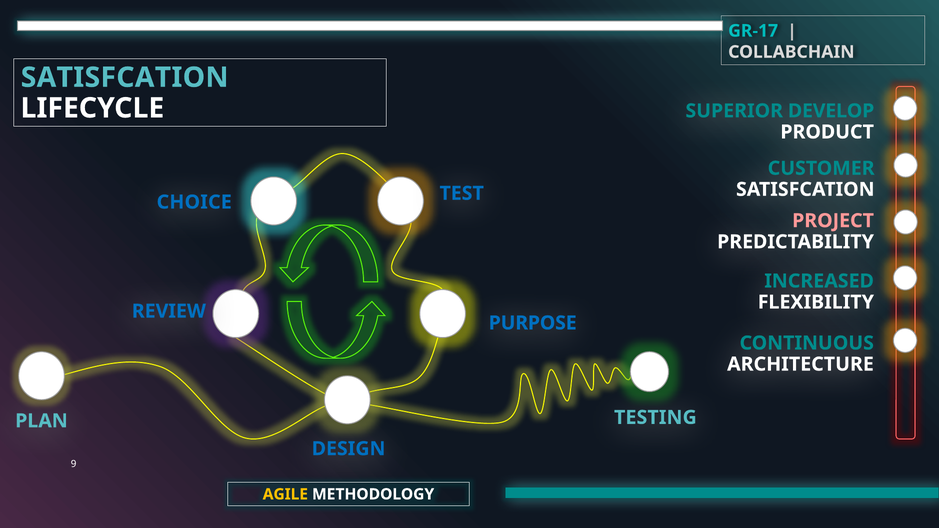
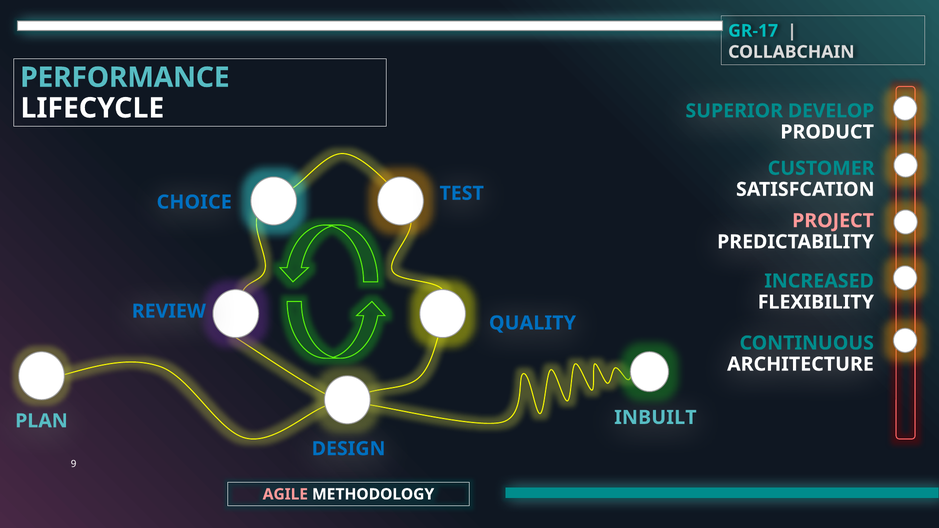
SATISFCATION at (125, 78): SATISFCATION -> PERFORMANCE
PURPOSE: PURPOSE -> QUALITY
TESTING: TESTING -> INBUILT
AGILE colour: yellow -> pink
